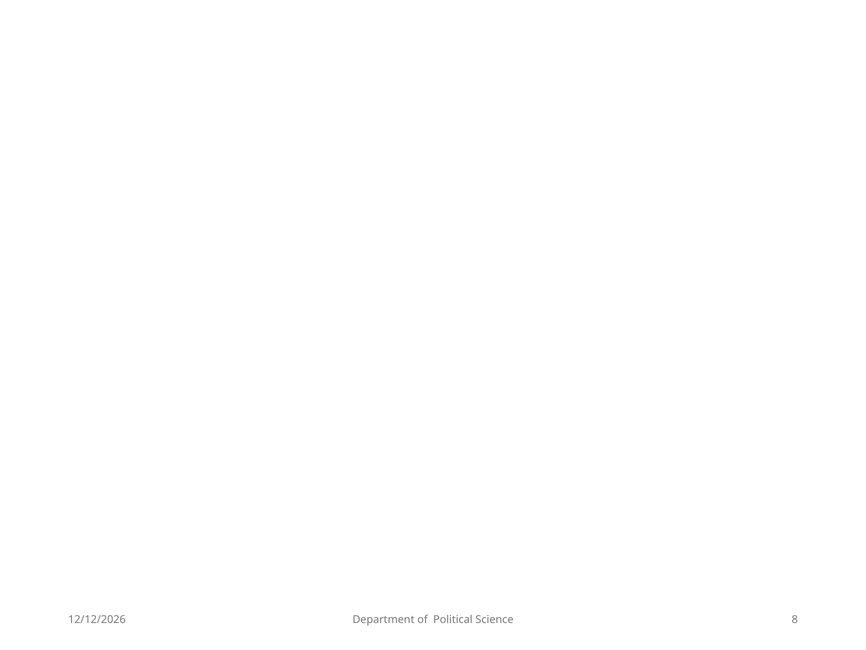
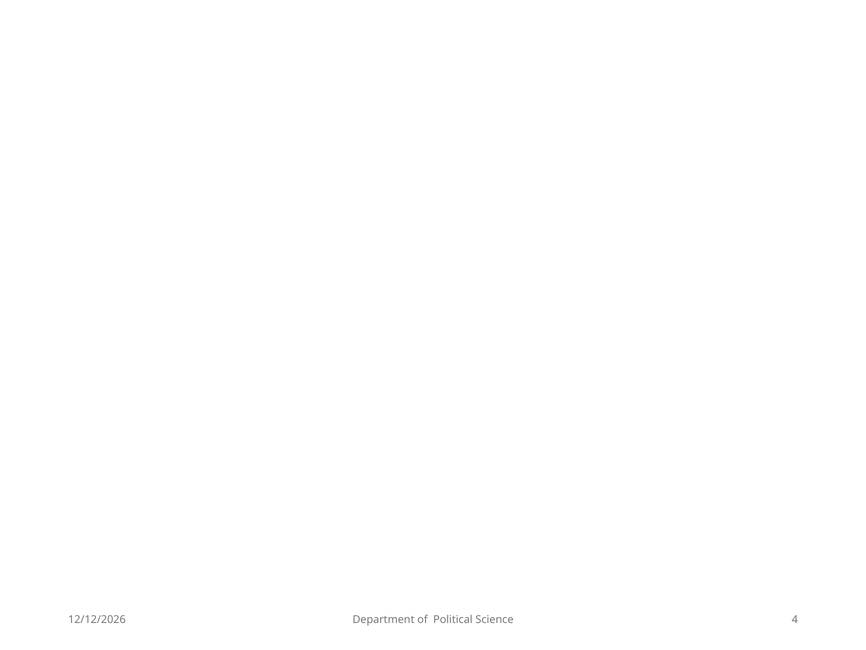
8: 8 -> 4
